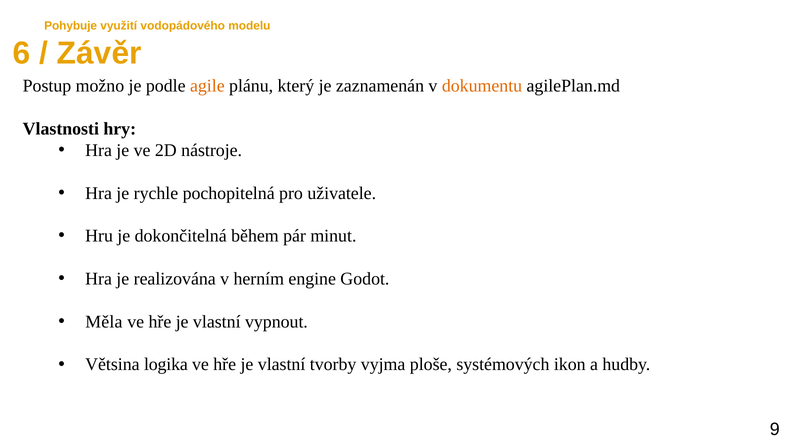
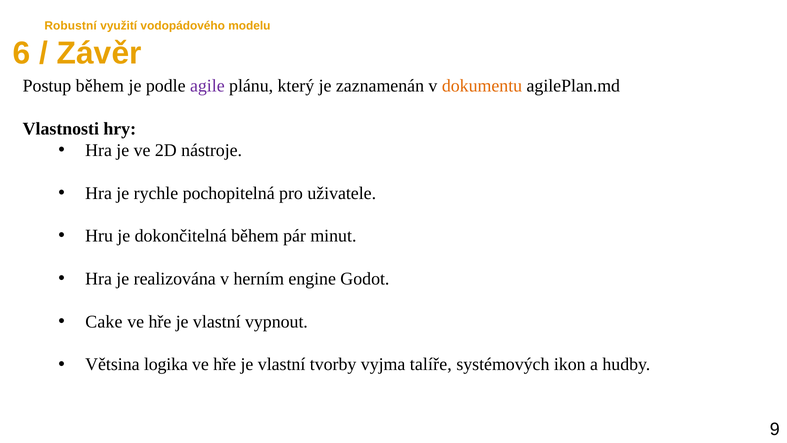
Pohybuje: Pohybuje -> Robustní
Postup možno: možno -> během
agile colour: orange -> purple
Měla: Měla -> Cake
ploše: ploše -> talíře
